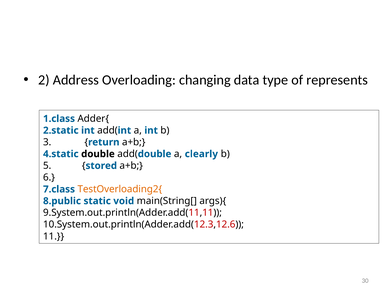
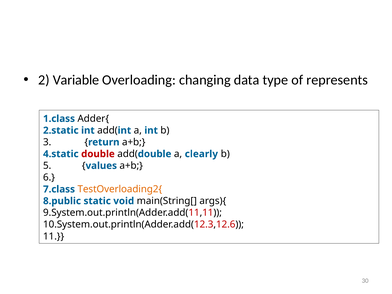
Address: Address -> Variable
double at (98, 154) colour: black -> red
stored: stored -> values
